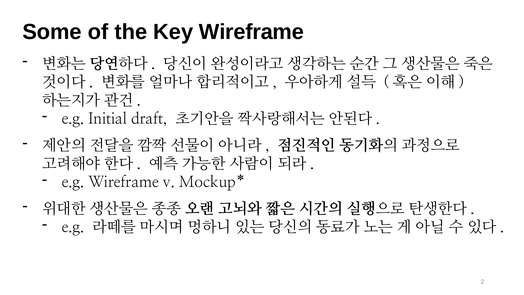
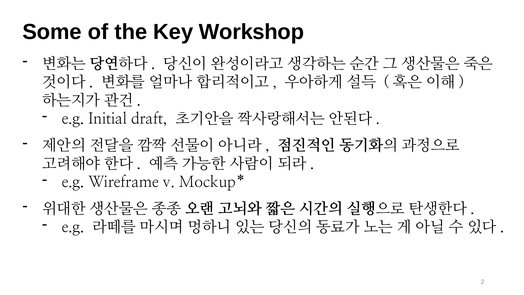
Key Wireframe: Wireframe -> Workshop
